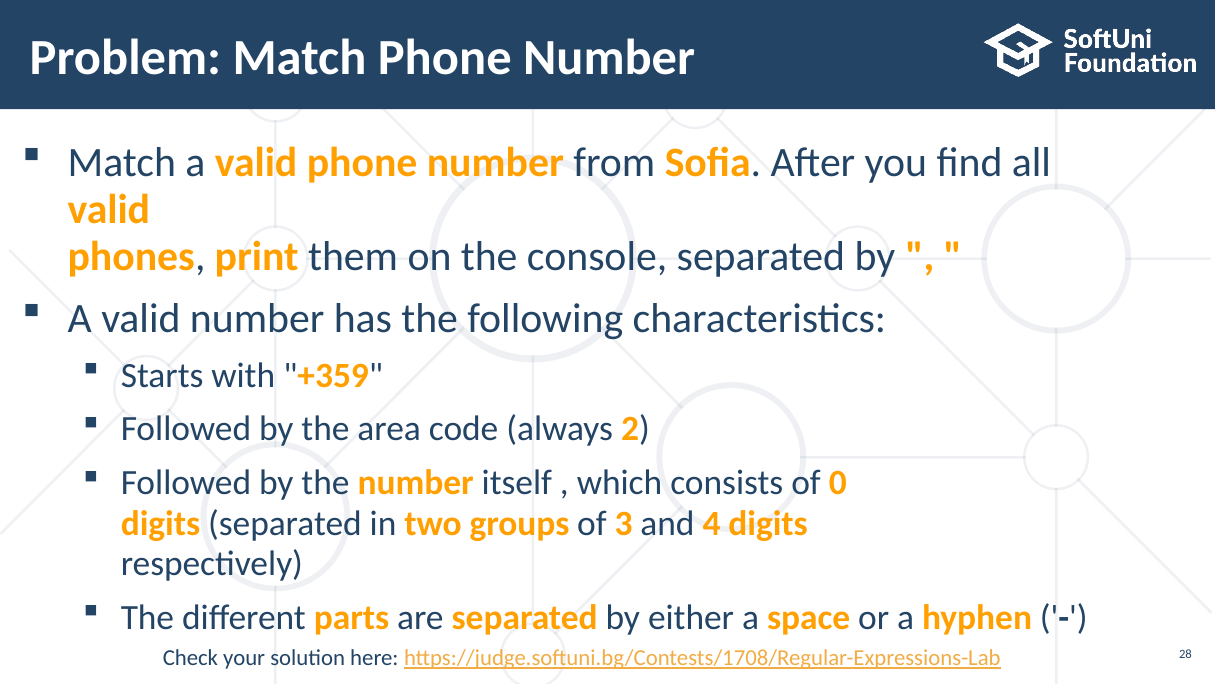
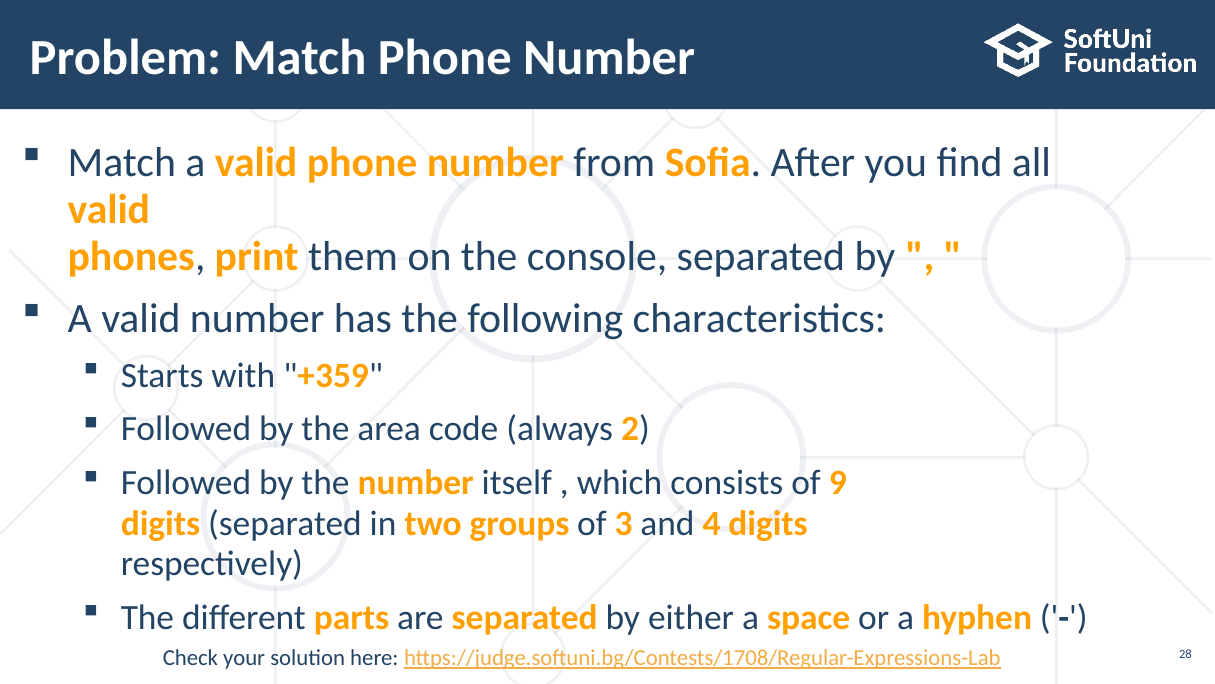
0: 0 -> 9
